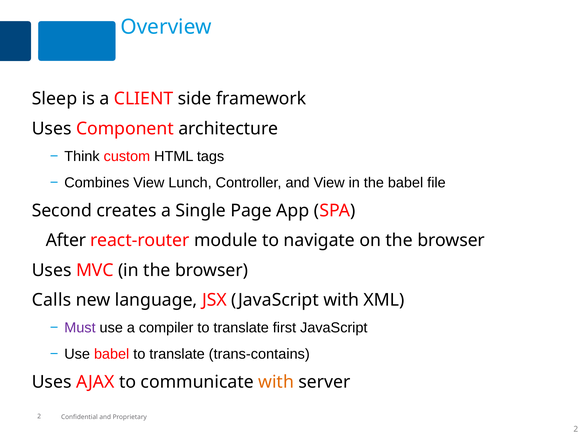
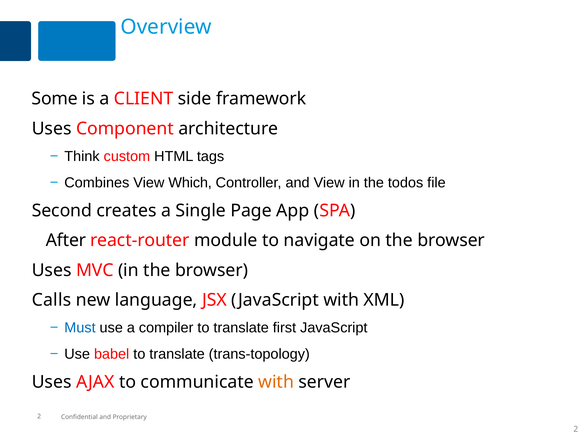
Sleep: Sleep -> Some
Lunch: Lunch -> Which
the babel: babel -> todos
Must colour: purple -> blue
trans-contains: trans-contains -> trans-topology
